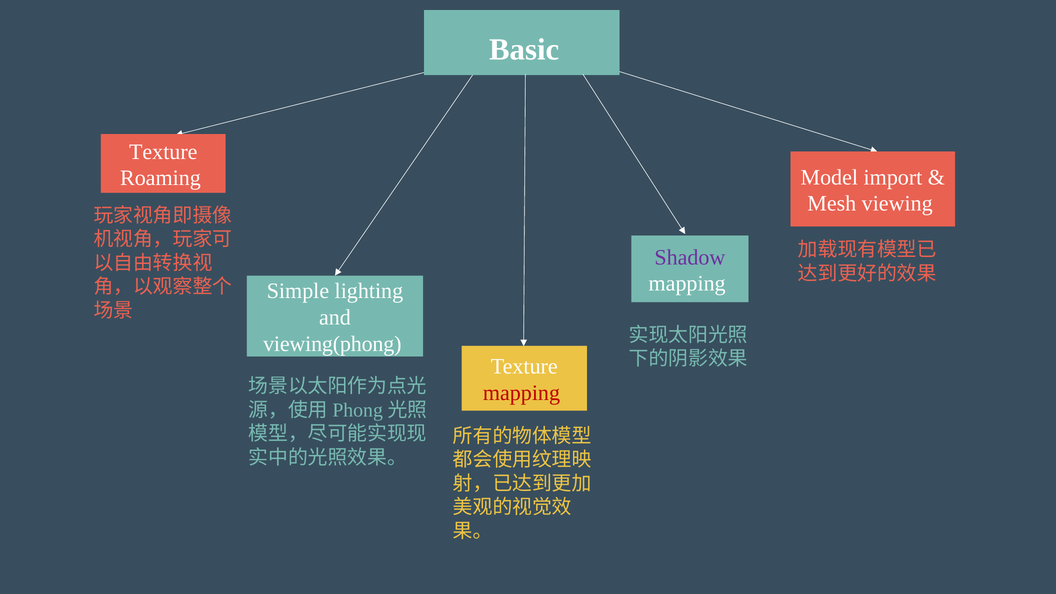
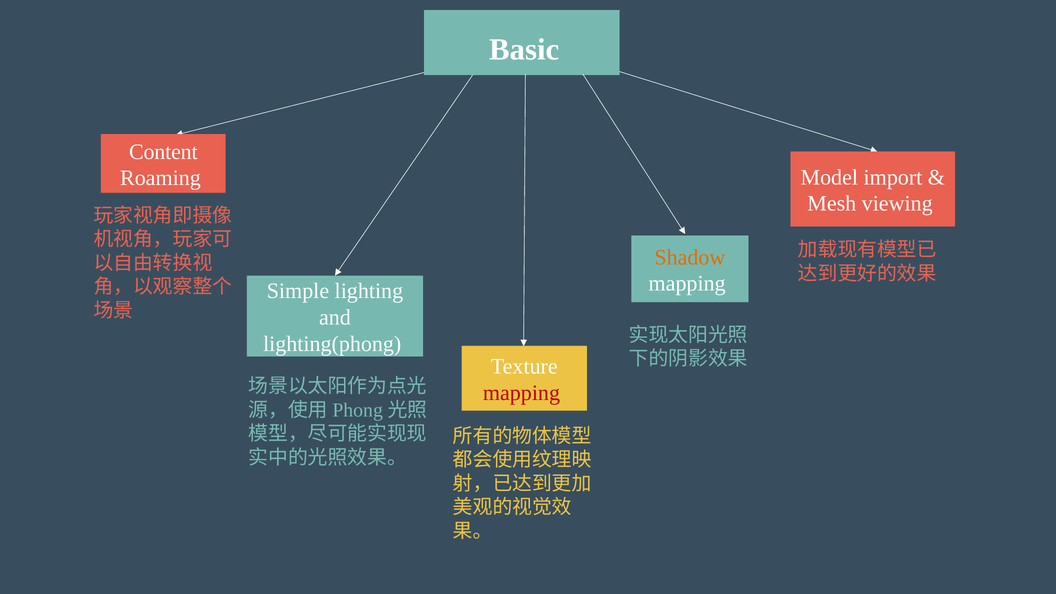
Texture at (163, 152): Texture -> Content
Shadow colour: purple -> orange
viewing(phong: viewing(phong -> lighting(phong
